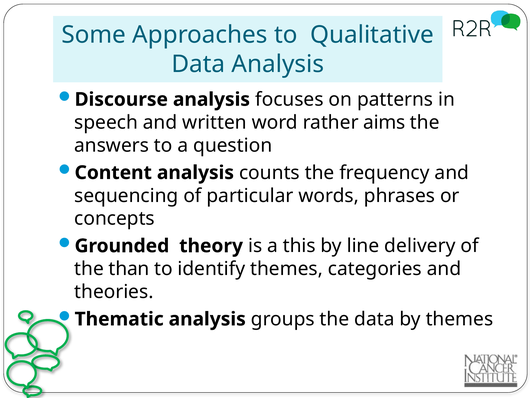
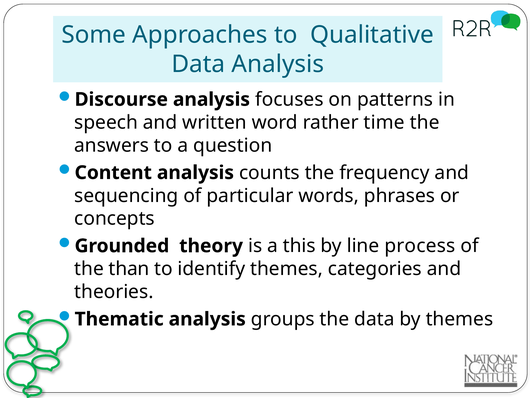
aims: aims -> time
delivery: delivery -> process
